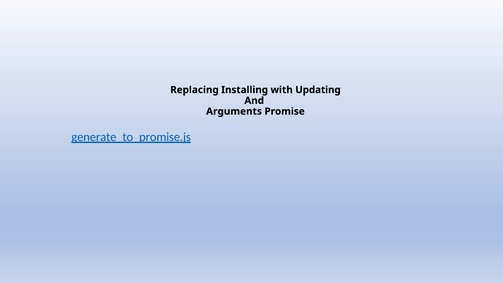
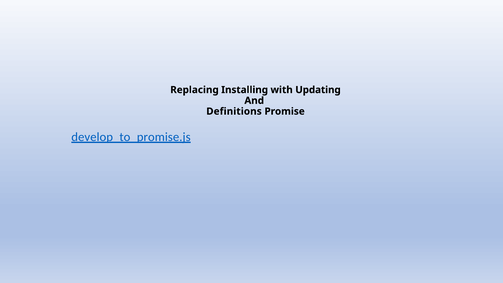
Arguments: Arguments -> Definitions
generate_to_promise.js: generate_to_promise.js -> develop_to_promise.js
